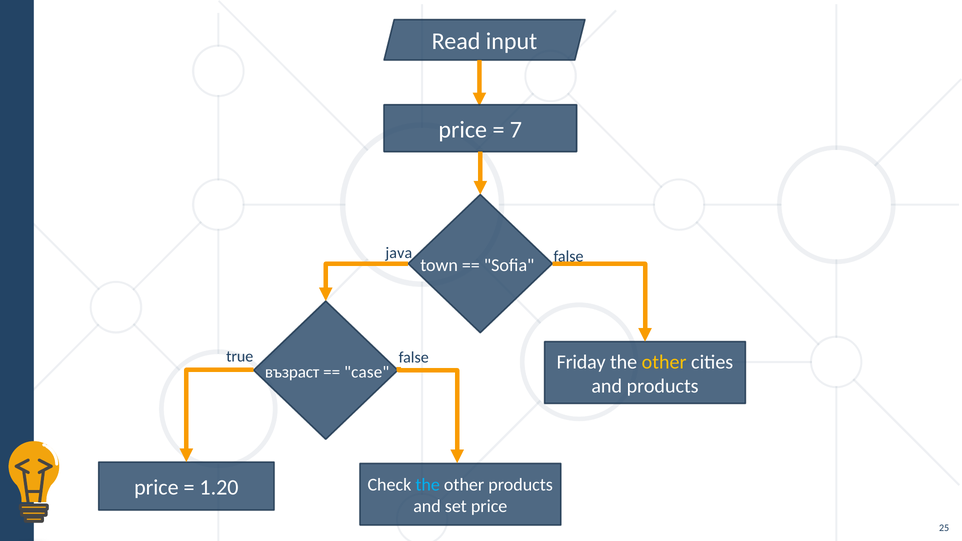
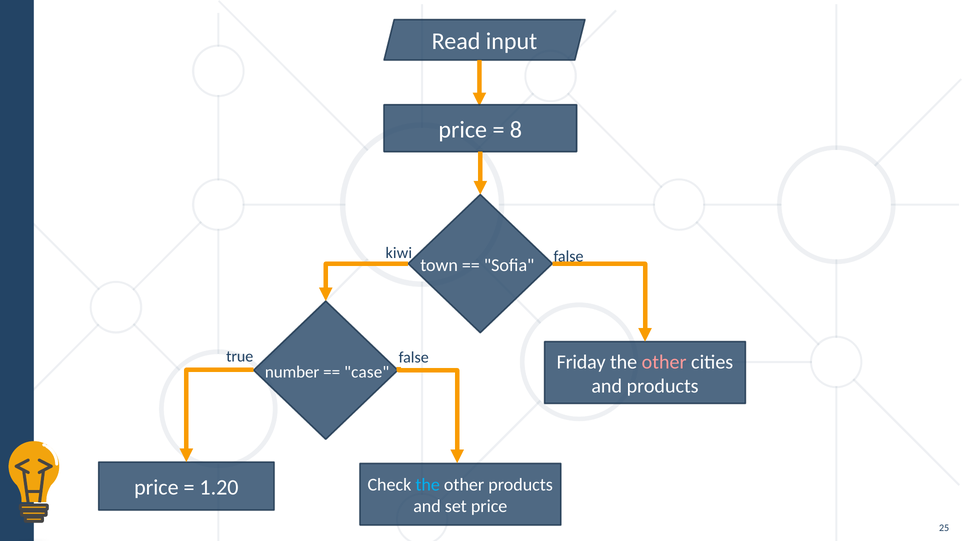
7: 7 -> 8
java: java -> kiwi
other at (664, 362) colour: yellow -> pink
възраст: възраст -> number
